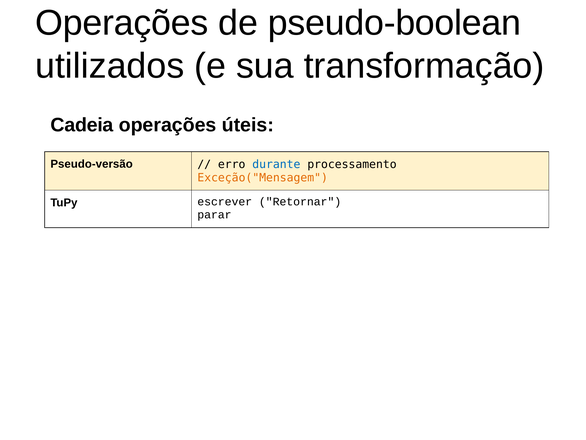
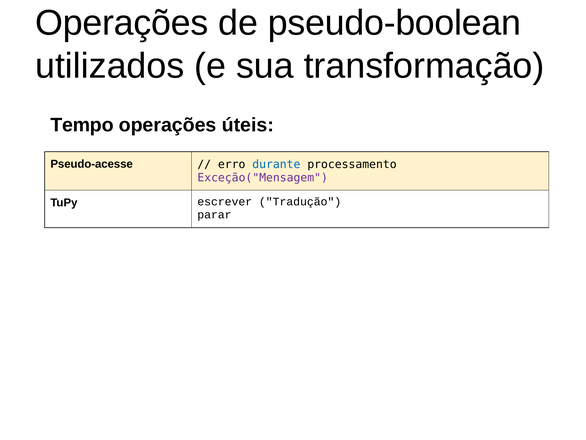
Cadeia: Cadeia -> Tempo
Pseudo-versão: Pseudo-versão -> Pseudo-acesse
Exceção("Mensagem colour: orange -> purple
Retornar: Retornar -> Tradução
